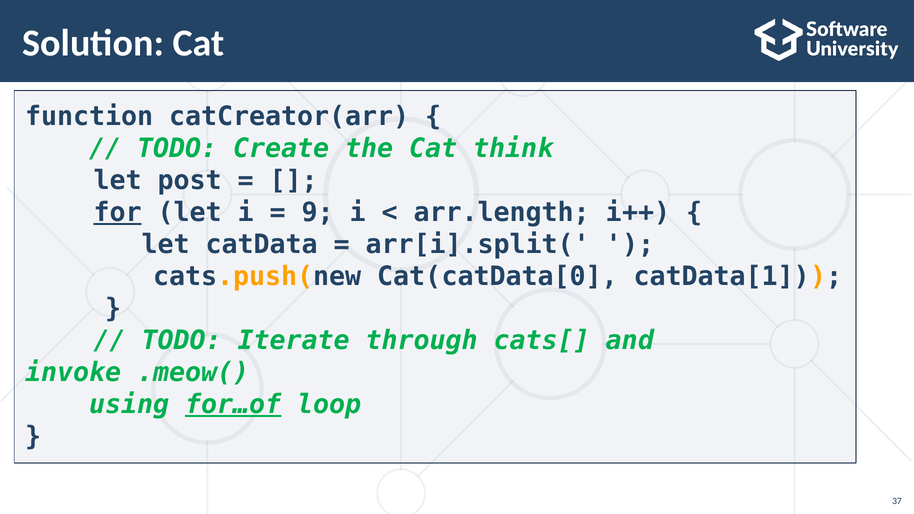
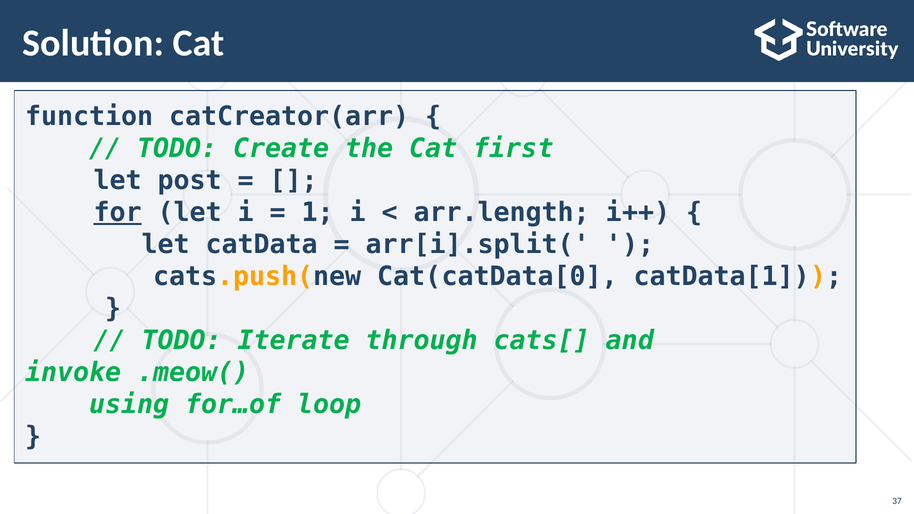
think: think -> first
9: 9 -> 1
for…of underline: present -> none
